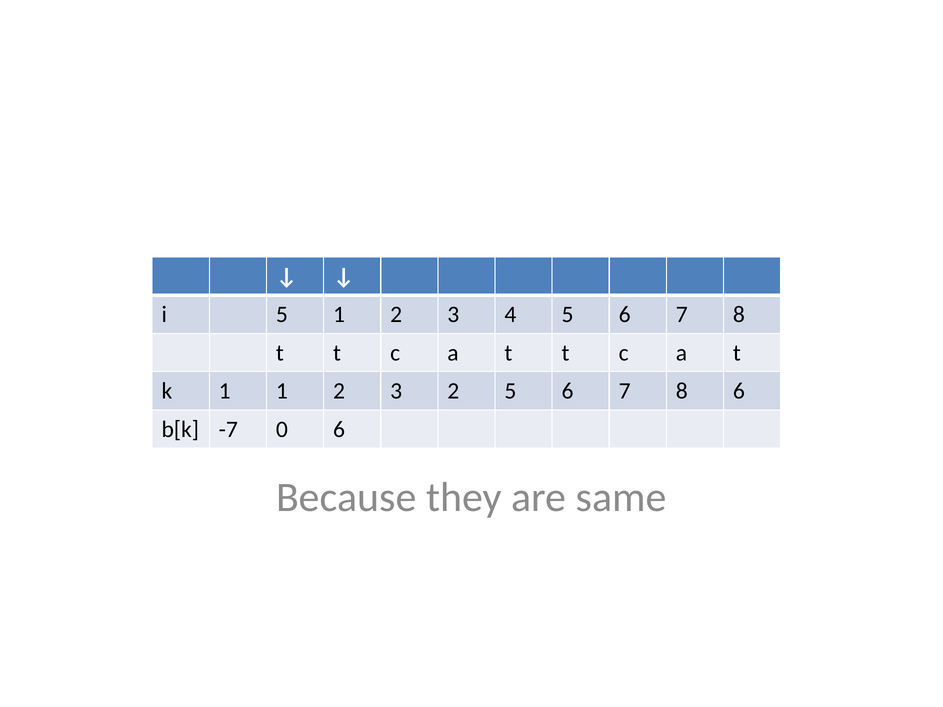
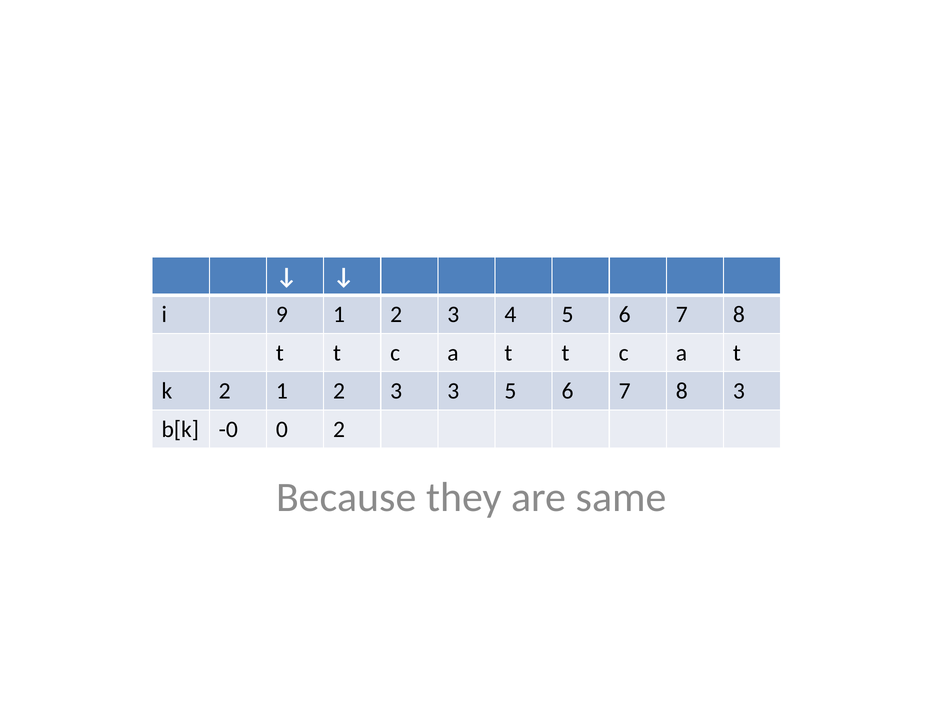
i 5: 5 -> 9
k 1: 1 -> 2
3 2: 2 -> 3
8 6: 6 -> 3
-7: -7 -> -0
0 6: 6 -> 2
